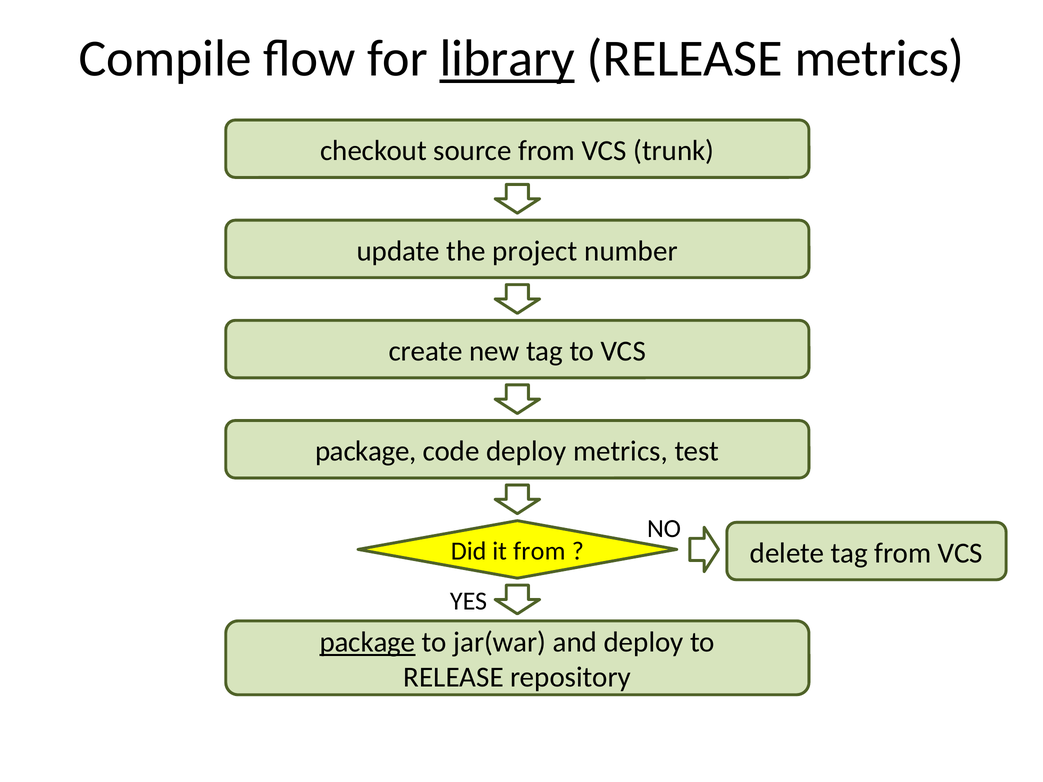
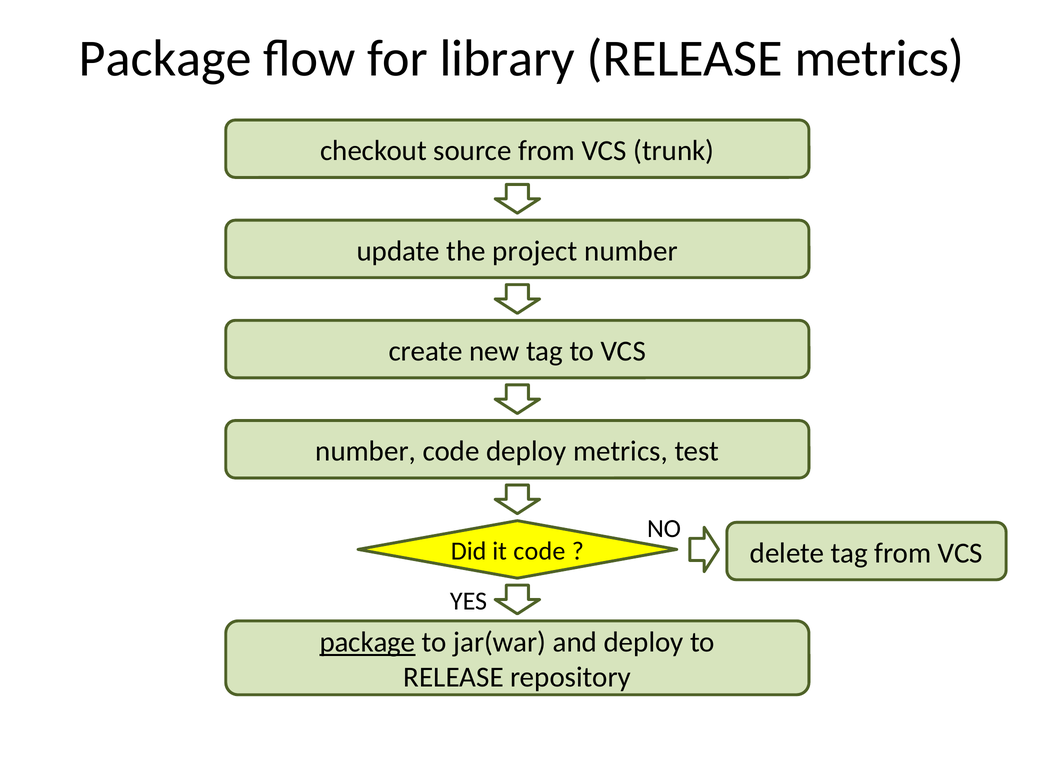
Compile at (165, 59): Compile -> Package
library underline: present -> none
package at (366, 451): package -> number
it from: from -> code
